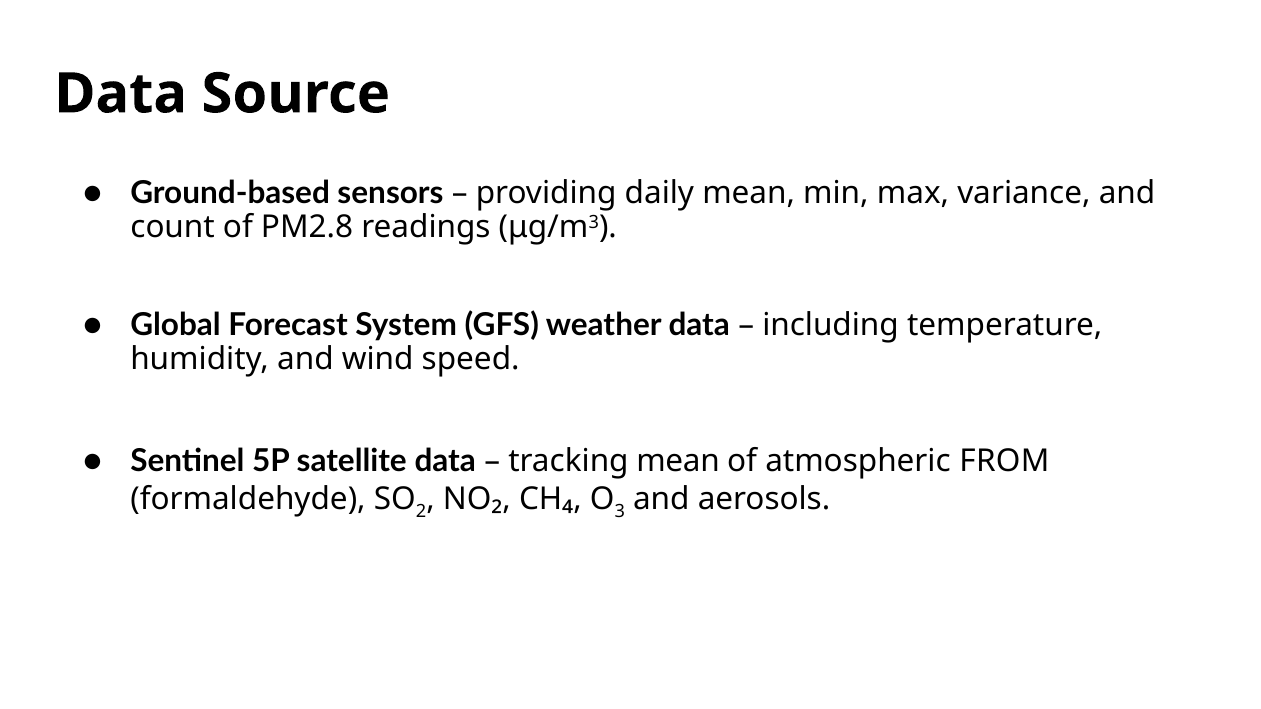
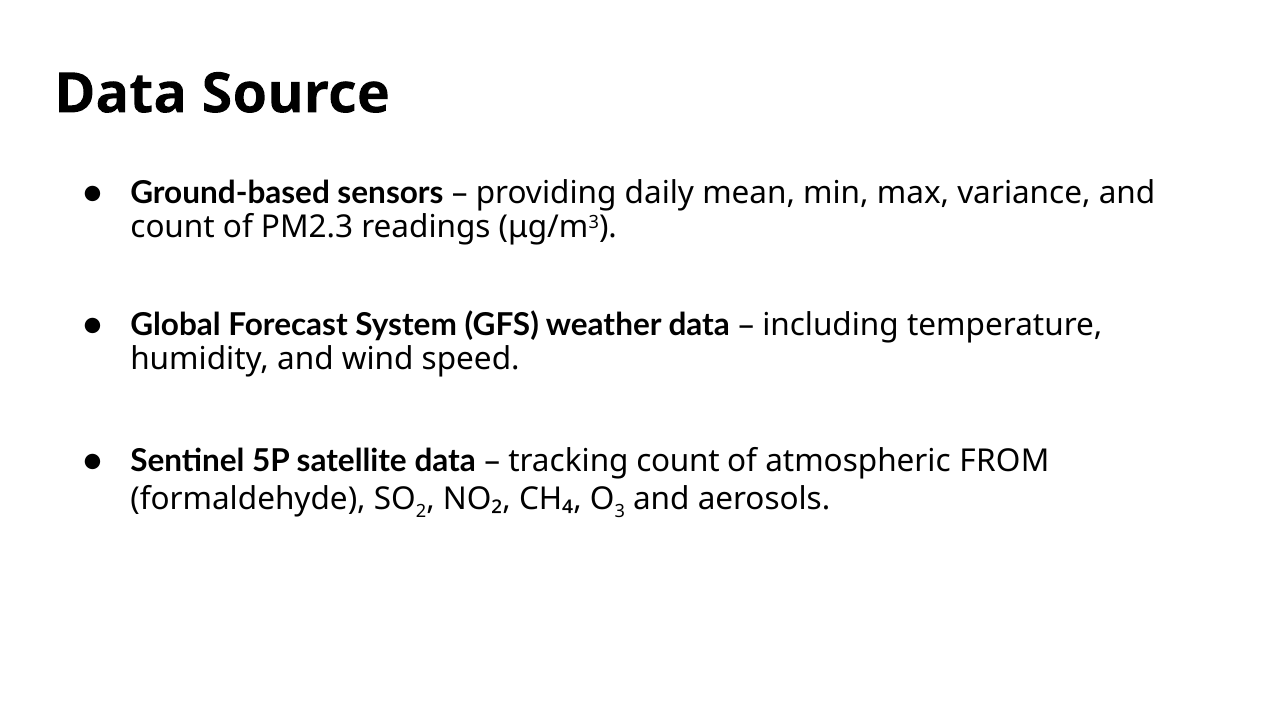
PM2.8: PM2.8 -> PM2.3
tracking mean: mean -> count
